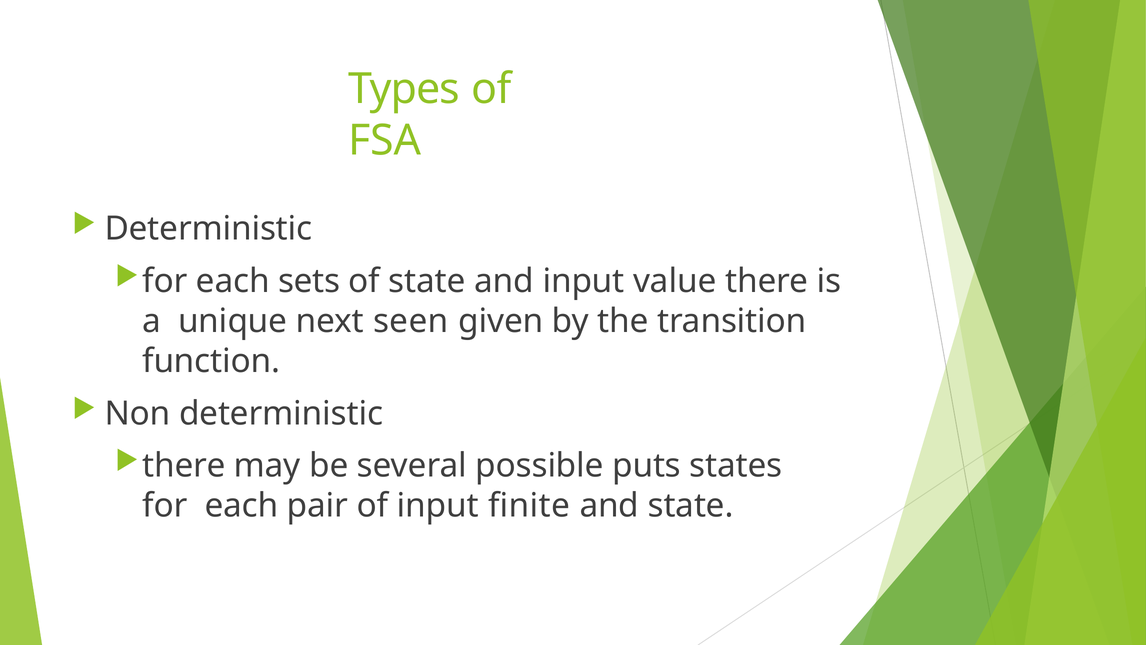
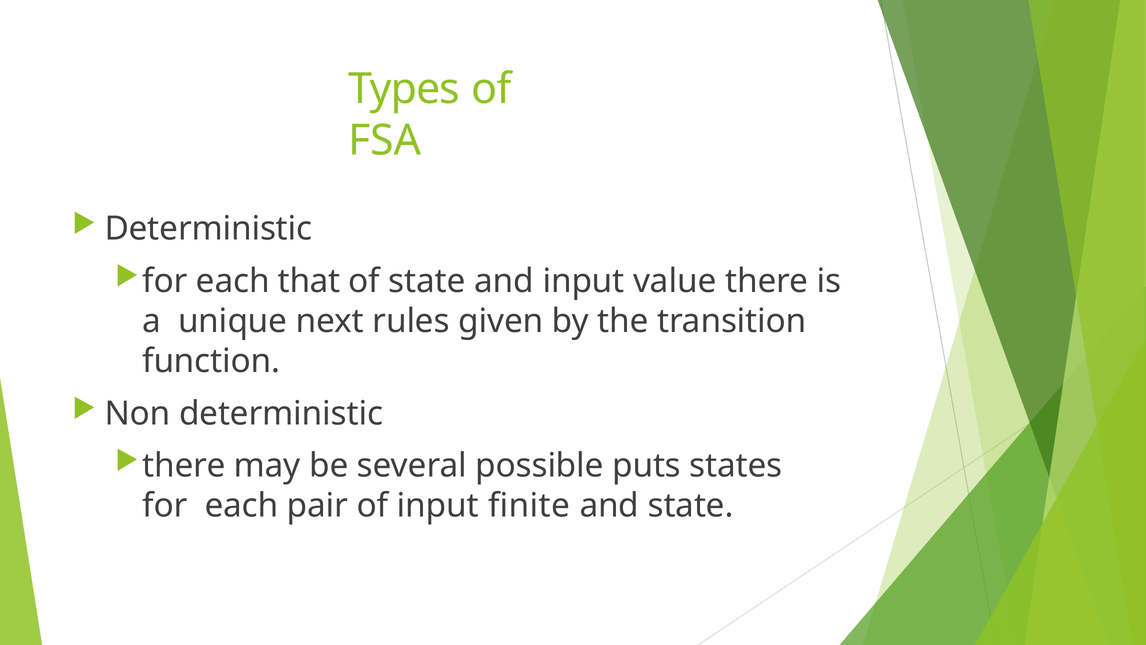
sets: sets -> that
seen: seen -> rules
